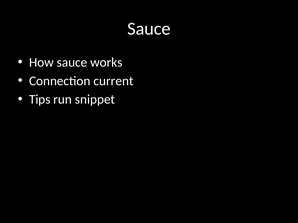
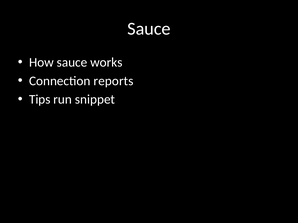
current: current -> reports
